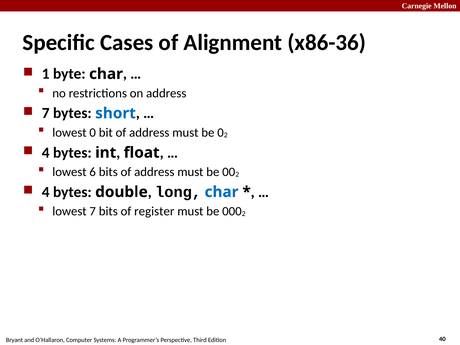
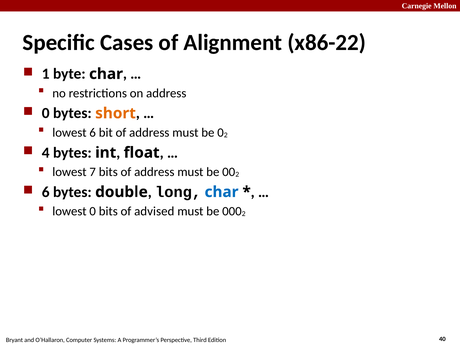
x86-36: x86-36 -> x86-22
7 at (46, 113): 7 -> 0
short colour: blue -> orange
lowest 0: 0 -> 6
6: 6 -> 7
4 at (46, 192): 4 -> 6
lowest 7: 7 -> 0
register: register -> advised
